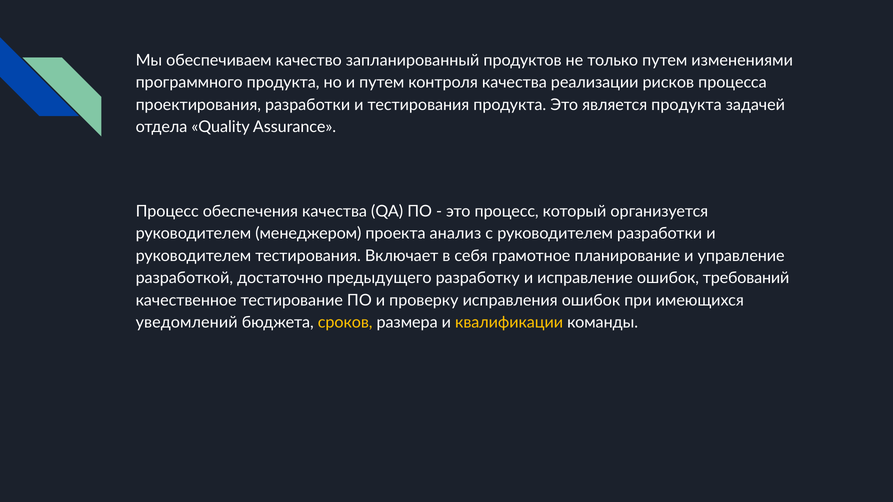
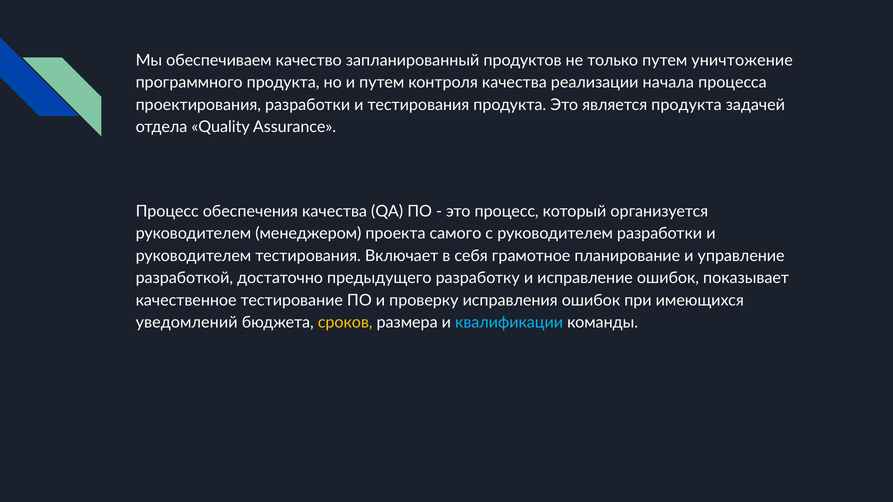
изменениями: изменениями -> уничтожение
рисков: рисков -> начала
анализ: анализ -> самого
требований: требований -> показывает
квалификации colour: yellow -> light blue
